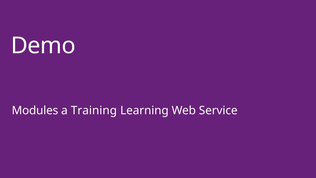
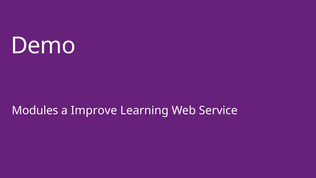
Training: Training -> Improve
